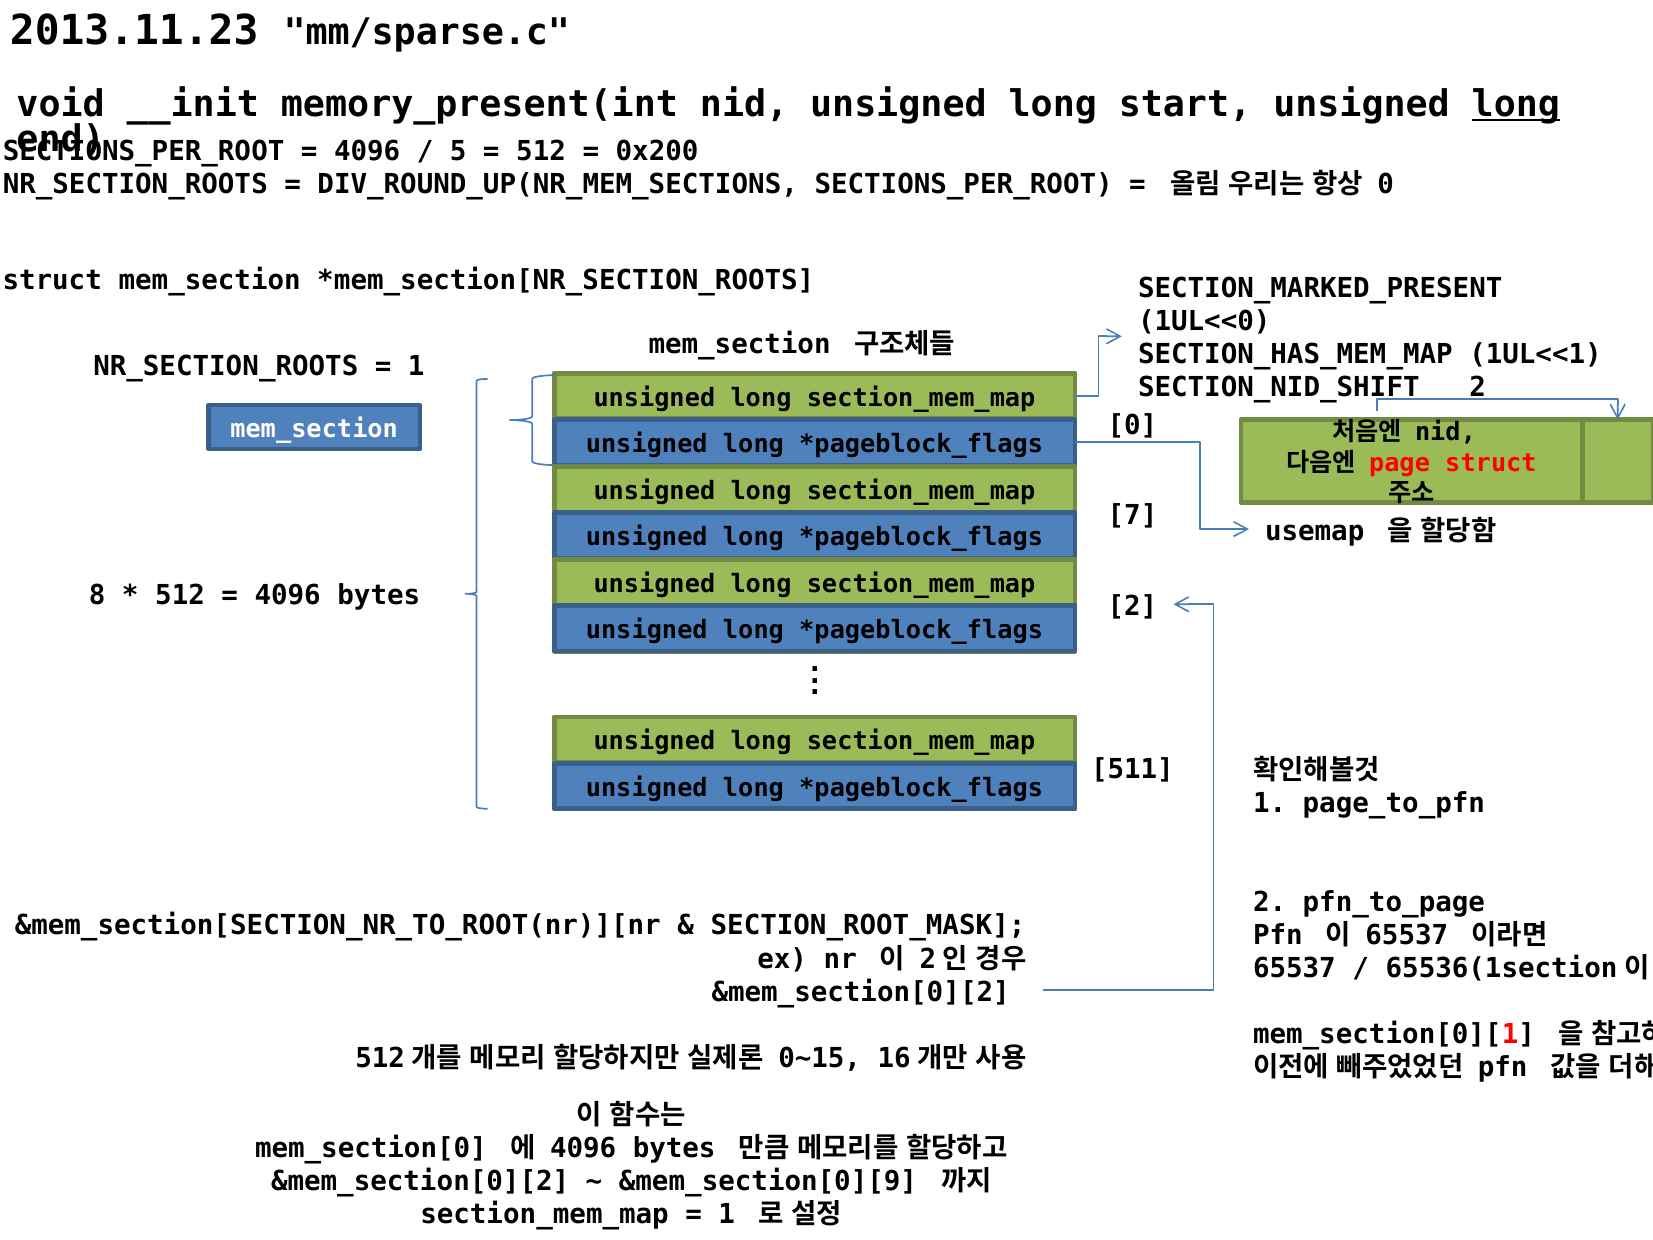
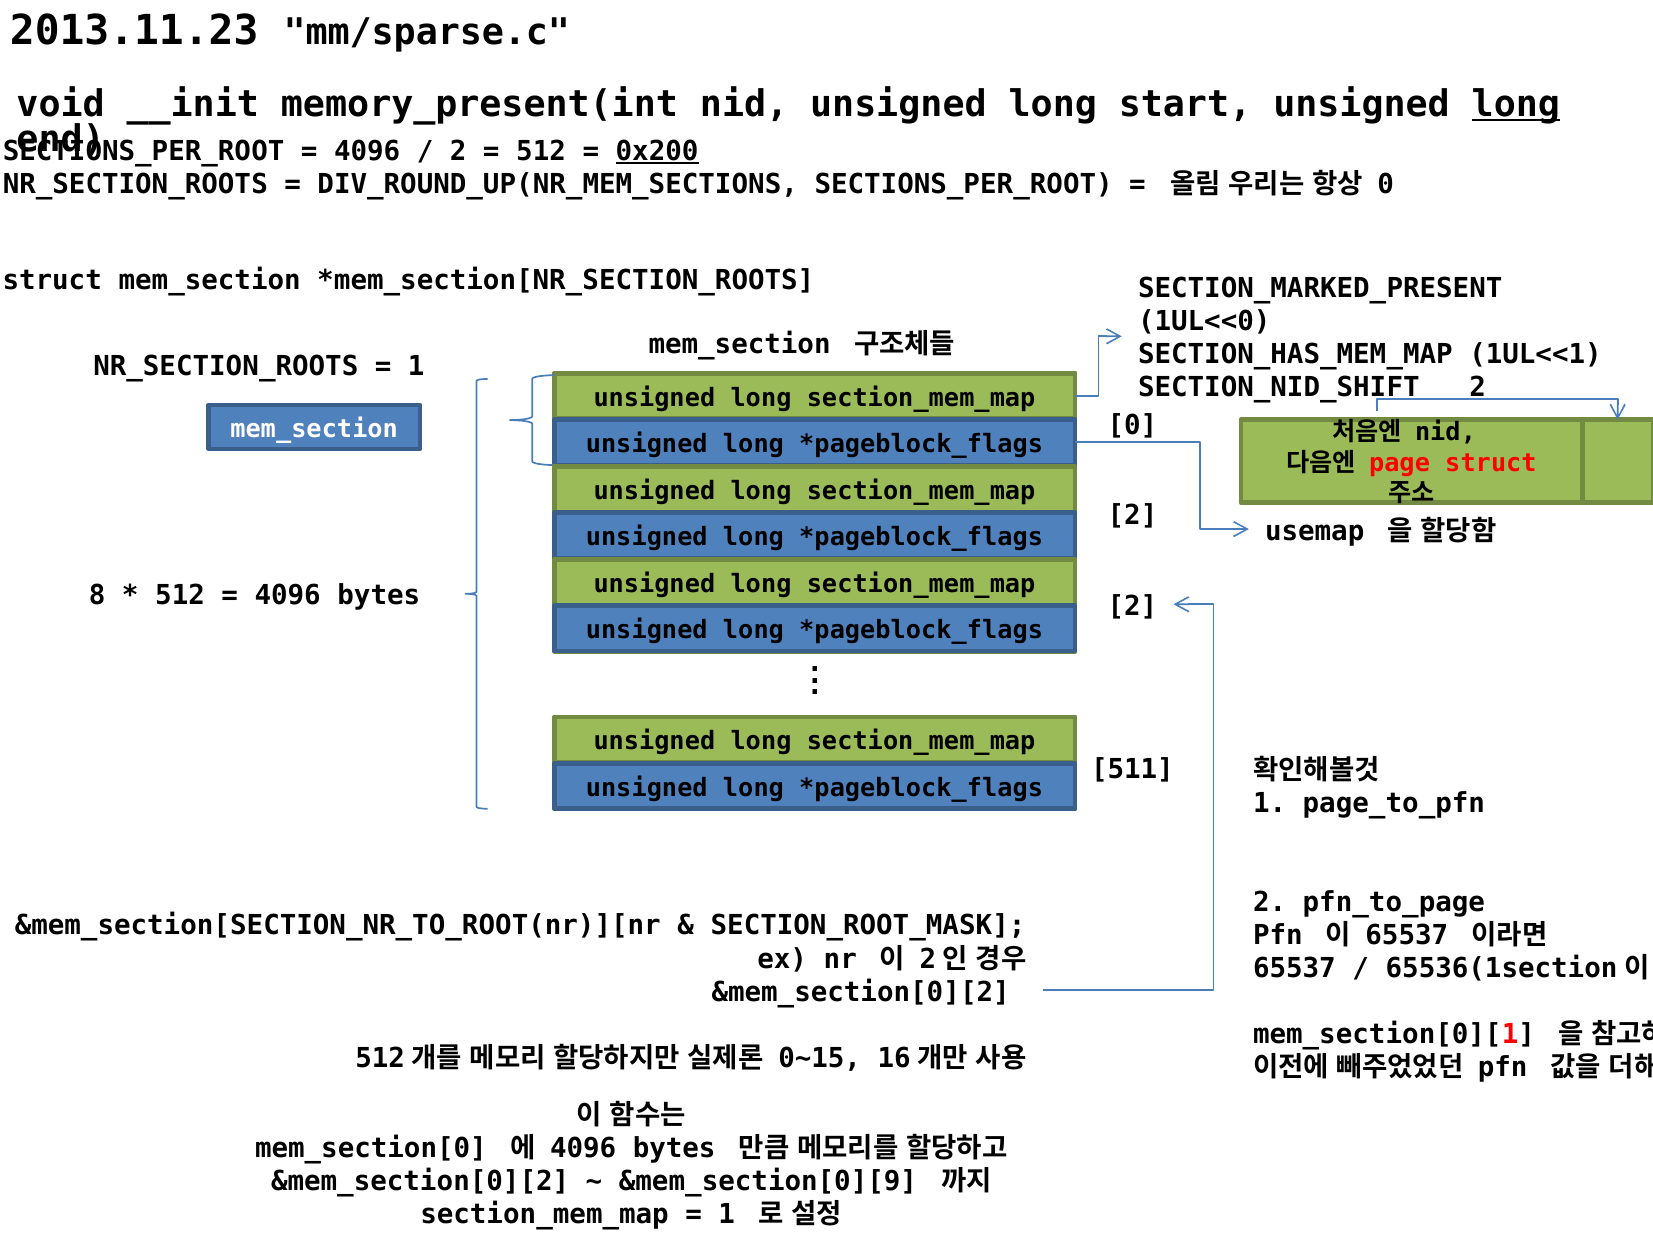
5 at (458, 151): 5 -> 2
0x200 underline: none -> present
7 at (1133, 516): 7 -> 2
